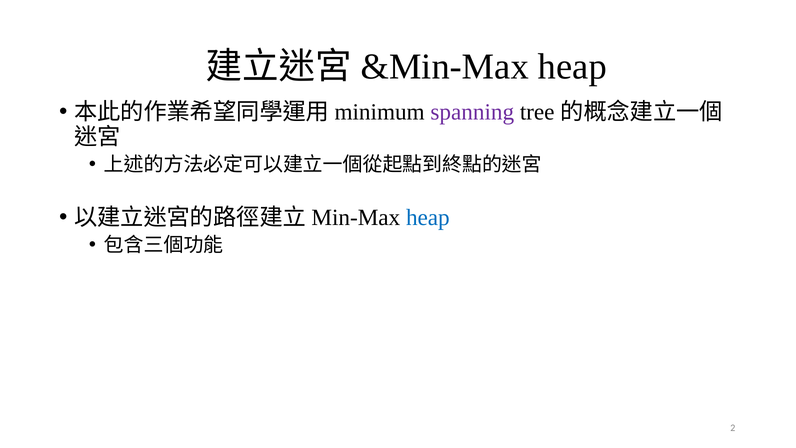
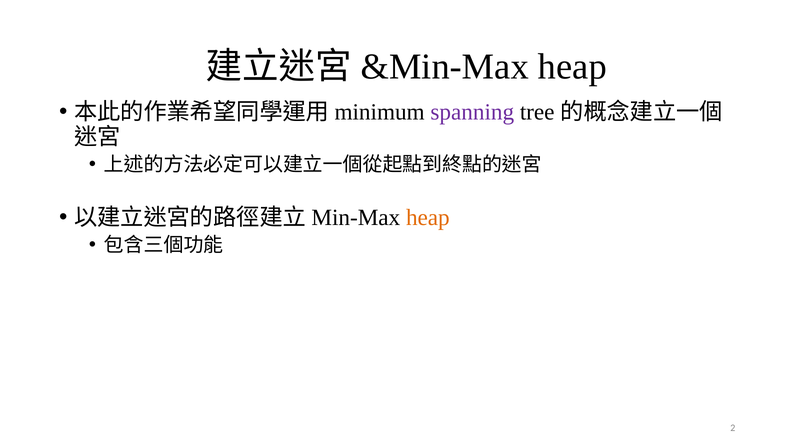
heap at (428, 217) colour: blue -> orange
